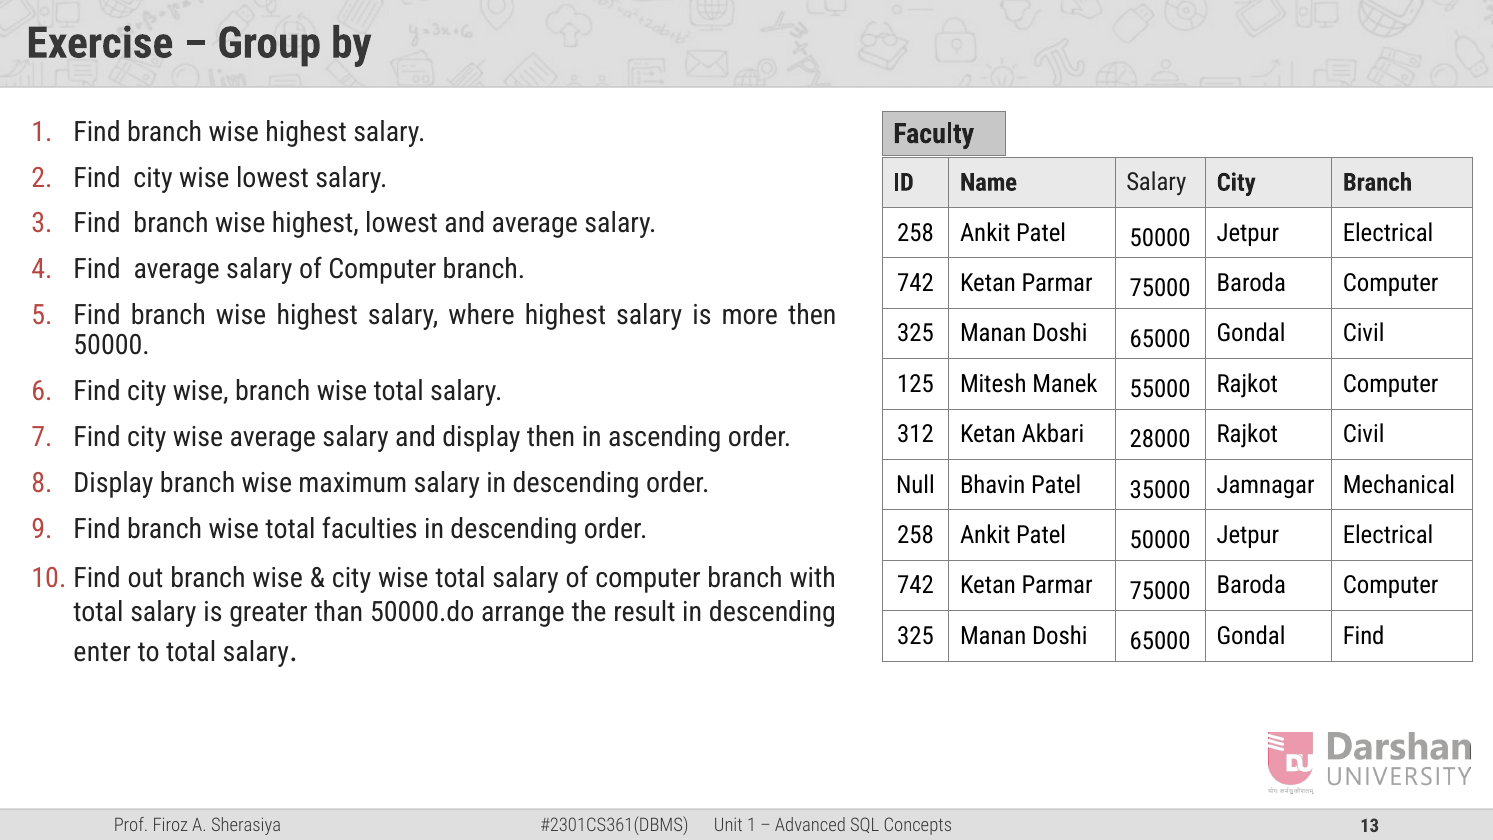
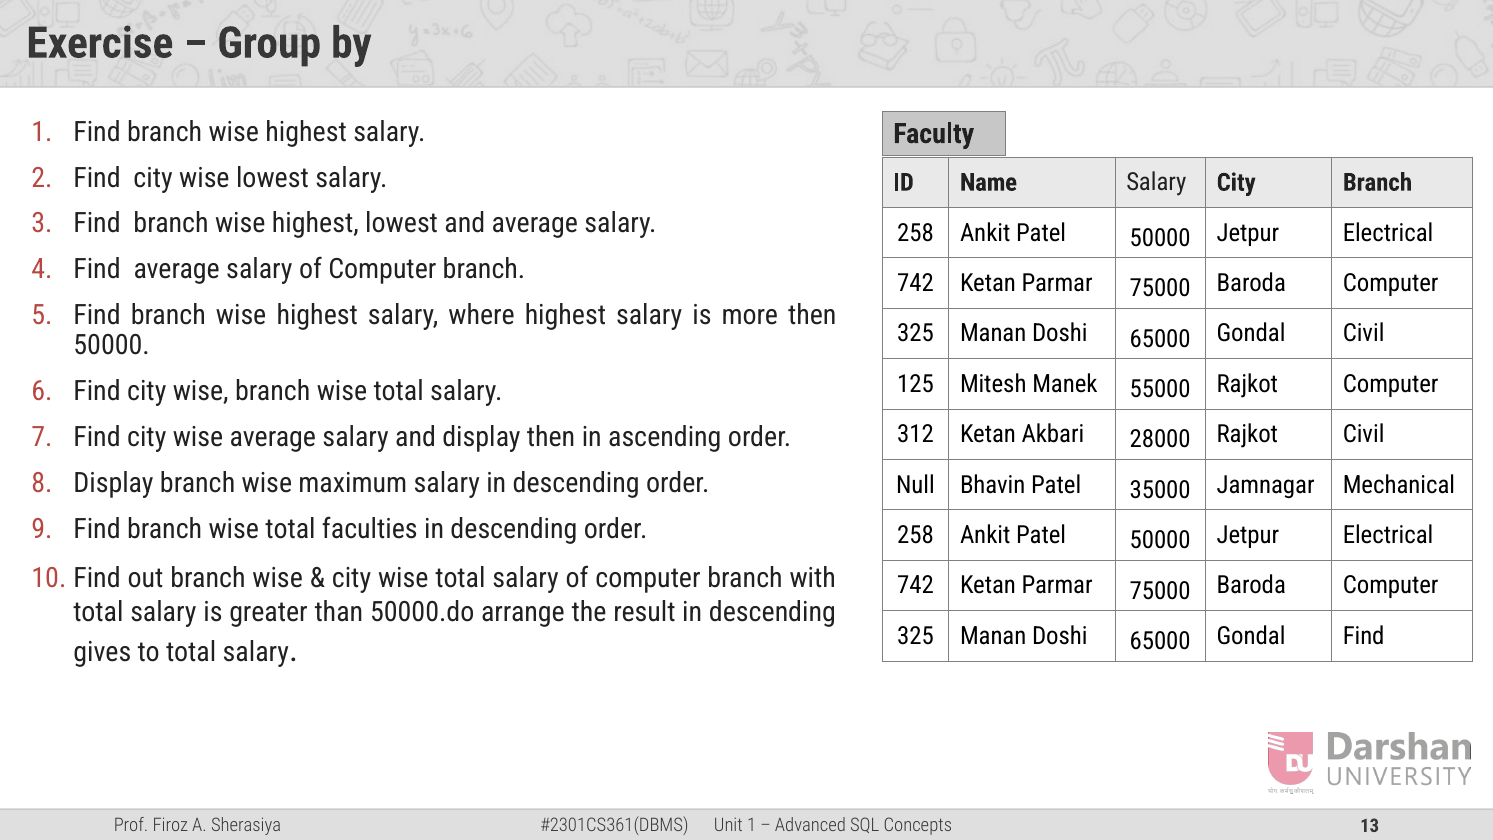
enter: enter -> gives
